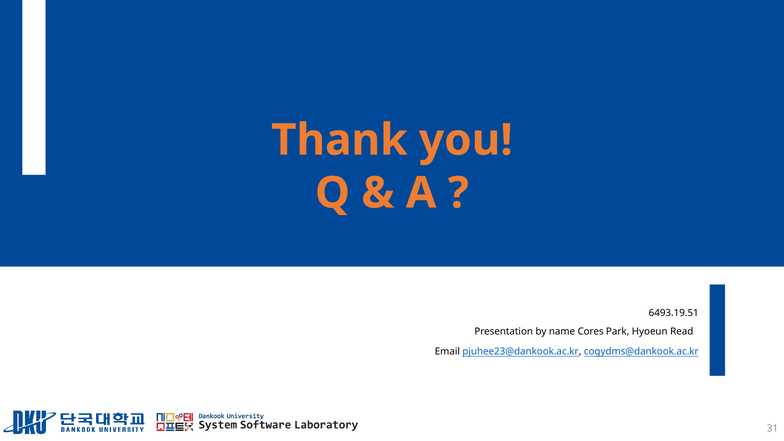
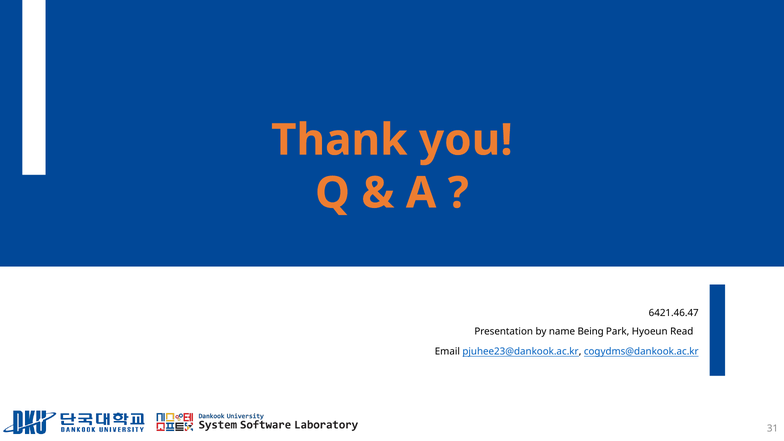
6493.19.51: 6493.19.51 -> 6421.46.47
Cores: Cores -> Being
